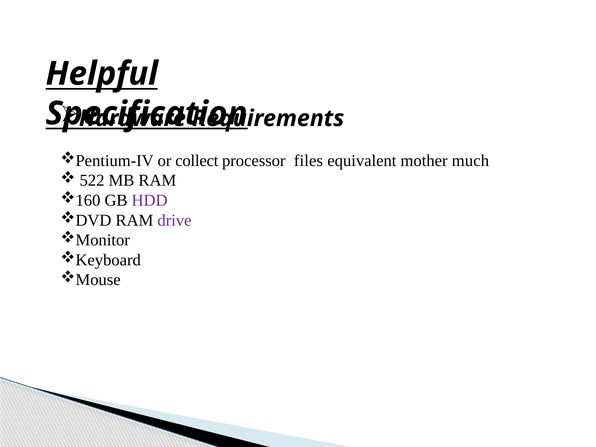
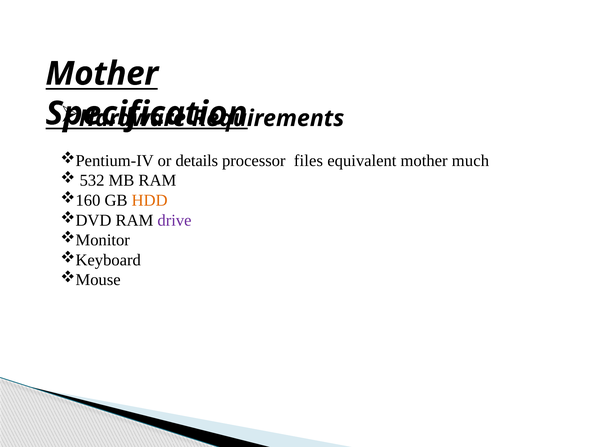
Helpful at (102, 74): Helpful -> Mother
collect: collect -> details
522: 522 -> 532
HDD colour: purple -> orange
